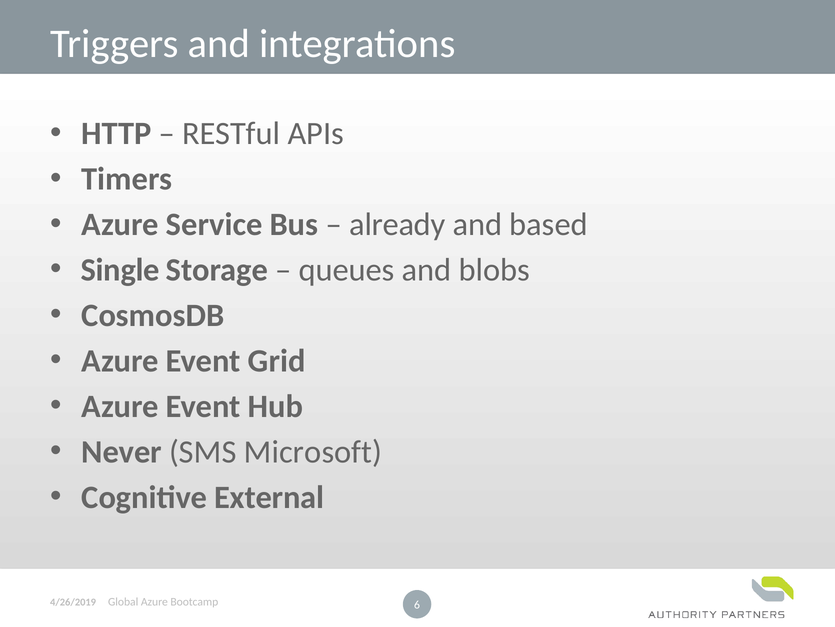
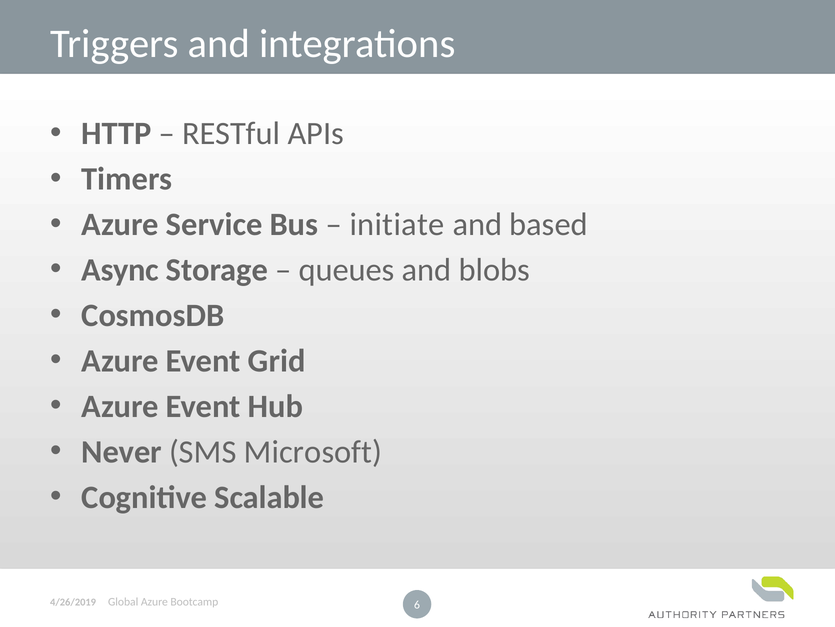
already: already -> initiate
Single: Single -> Async
External: External -> Scalable
